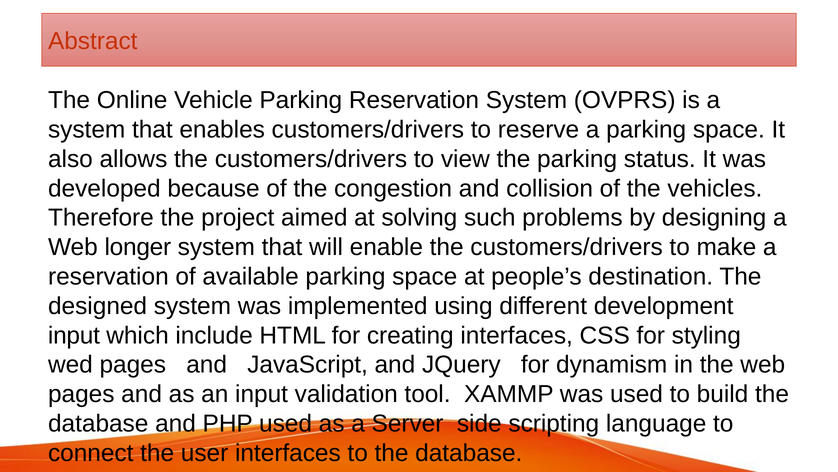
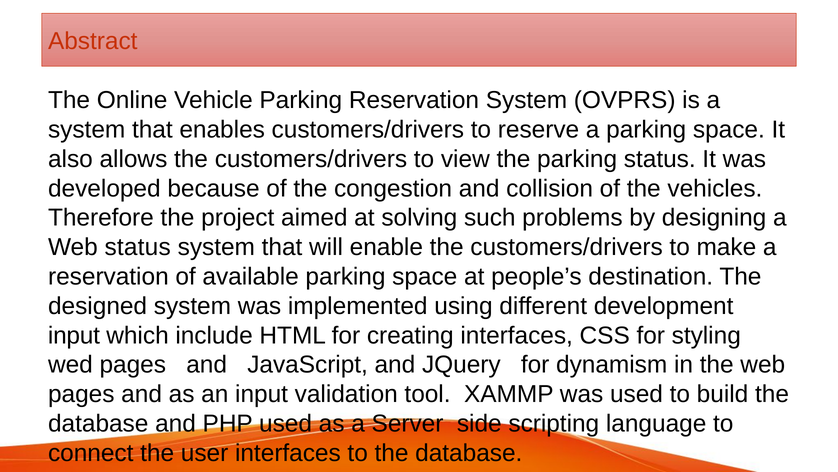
Web longer: longer -> status
